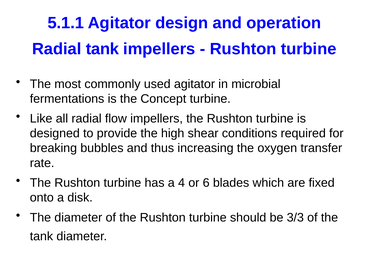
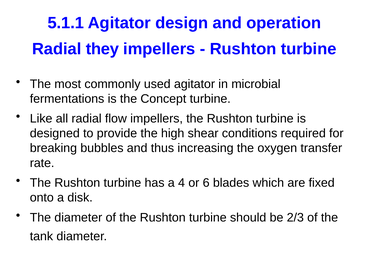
Radial tank: tank -> they
3/3: 3/3 -> 2/3
